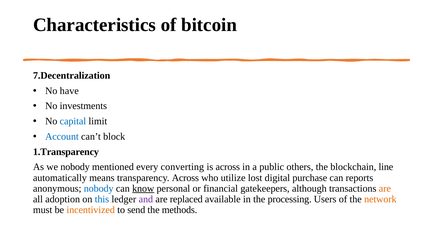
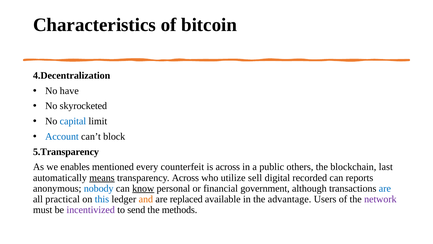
7.Decentralization: 7.Decentralization -> 4.Decentralization
investments: investments -> skyrocketed
1.Transparency: 1.Transparency -> 5.Transparency
we nobody: nobody -> enables
converting: converting -> counterfeit
line: line -> last
means underline: none -> present
lost: lost -> sell
purchase: purchase -> recorded
gatekeepers: gatekeepers -> government
are at (385, 188) colour: orange -> blue
adoption: adoption -> practical
and colour: purple -> orange
processing: processing -> advantage
network colour: orange -> purple
incentivized colour: orange -> purple
